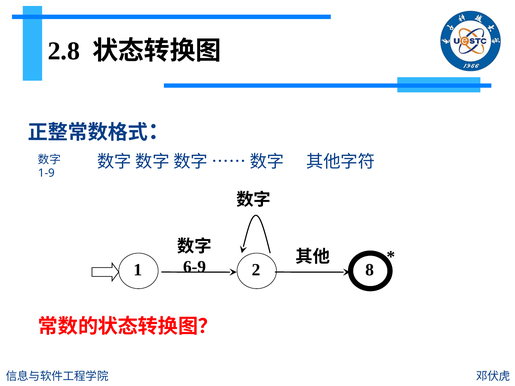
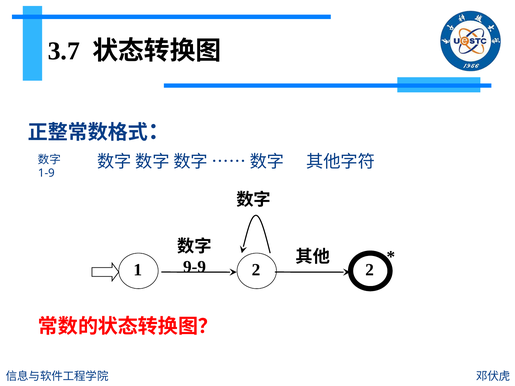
2.8: 2.8 -> 3.7
6-9: 6-9 -> 9-9
2 8: 8 -> 2
